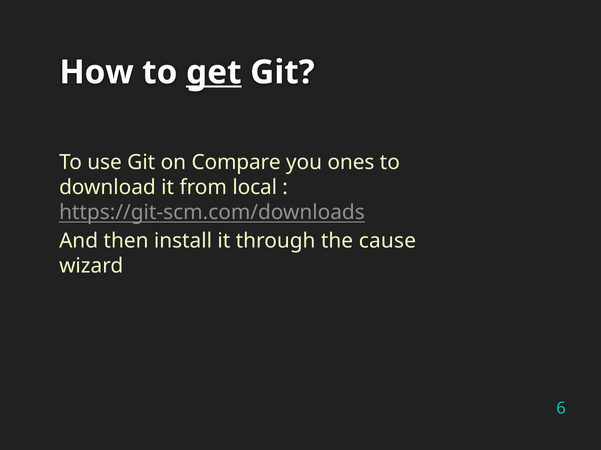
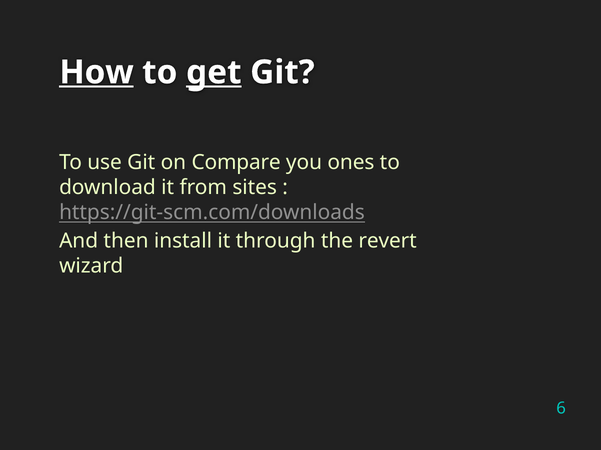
How underline: none -> present
local: local -> sites
cause: cause -> revert
